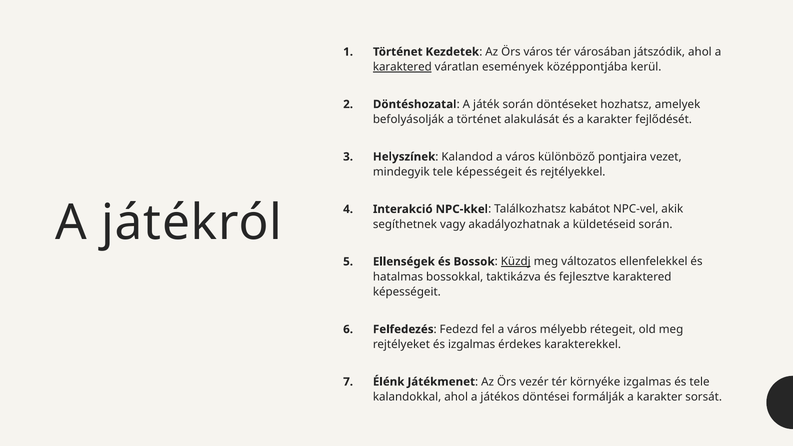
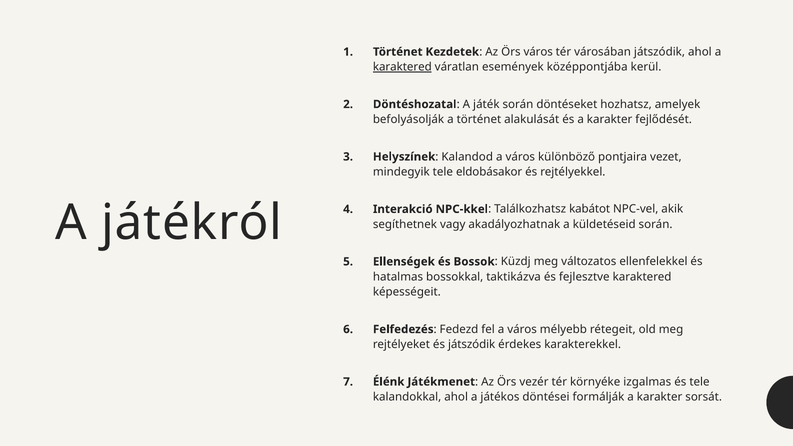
tele képességeit: képességeit -> eldobásakor
Küzdj underline: present -> none
és izgalmas: izgalmas -> játszódik
